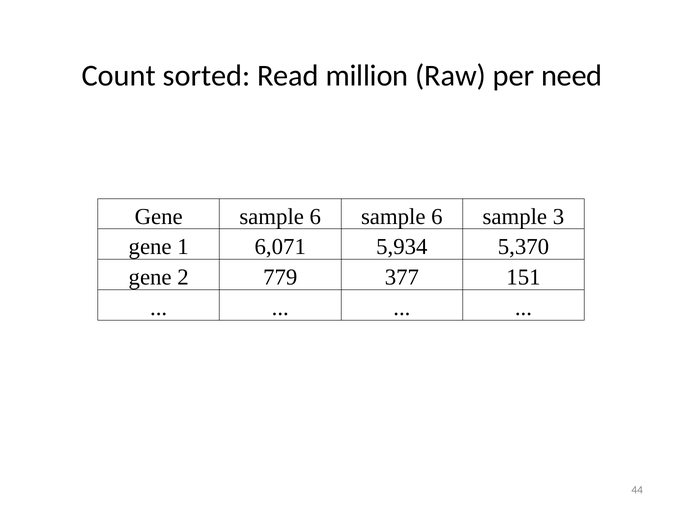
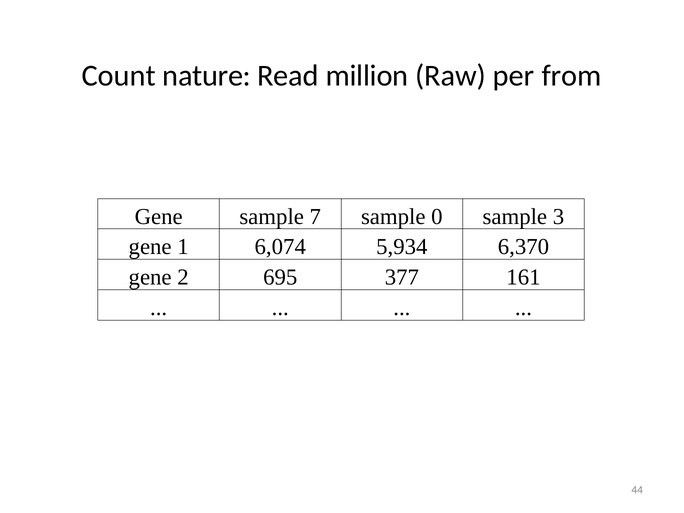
sorted: sorted -> nature
need: need -> from
Gene sample 6: 6 -> 7
6 at (437, 216): 6 -> 0
6,071: 6,071 -> 6,074
5,370: 5,370 -> 6,370
779: 779 -> 695
151: 151 -> 161
